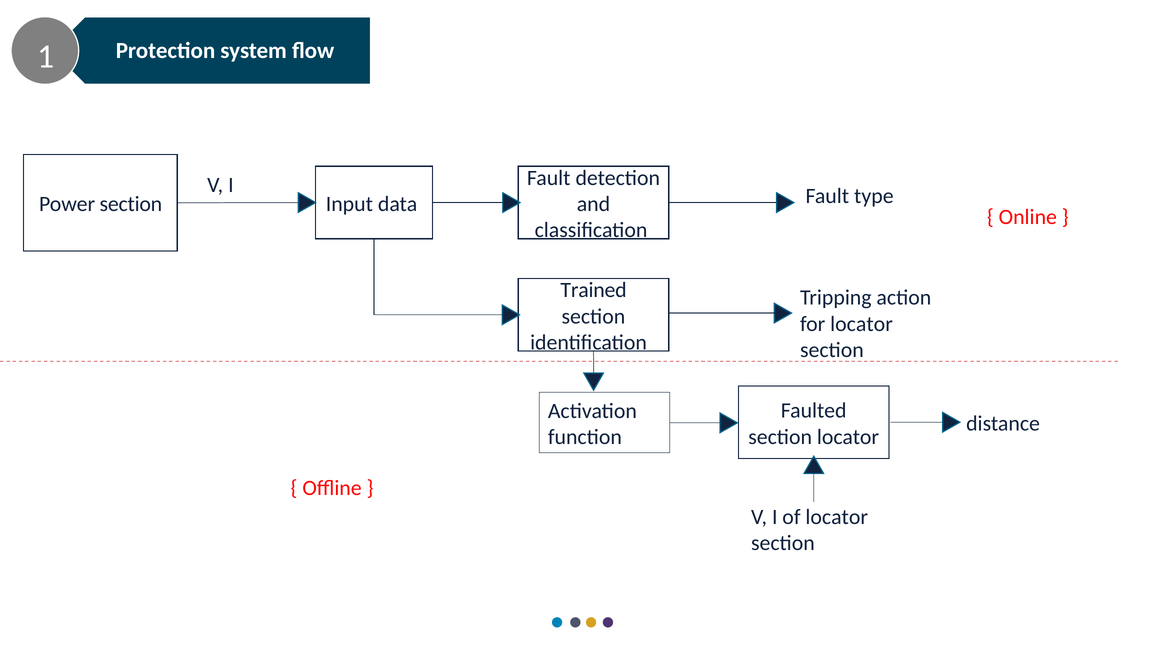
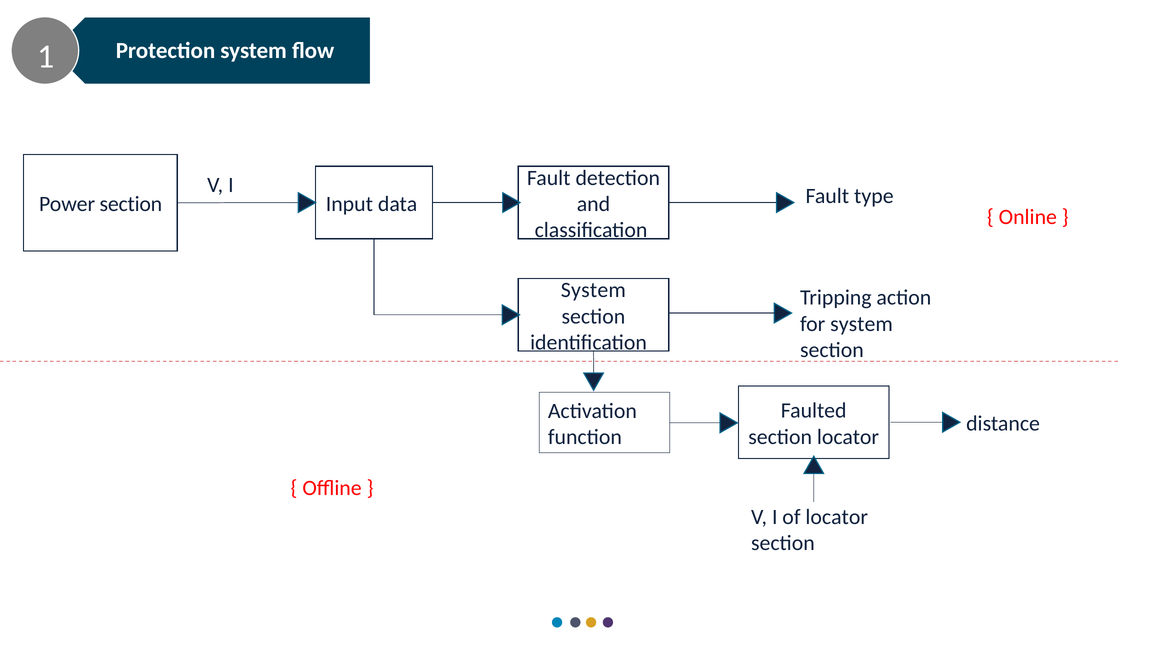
Trained at (594, 290): Trained -> System
for locator: locator -> system
